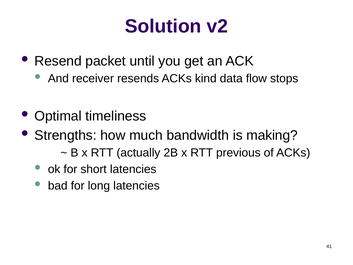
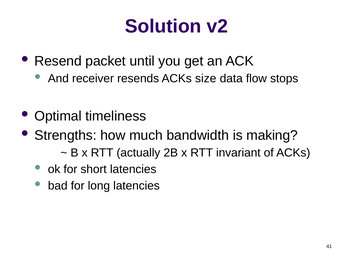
kind: kind -> size
previous: previous -> invariant
